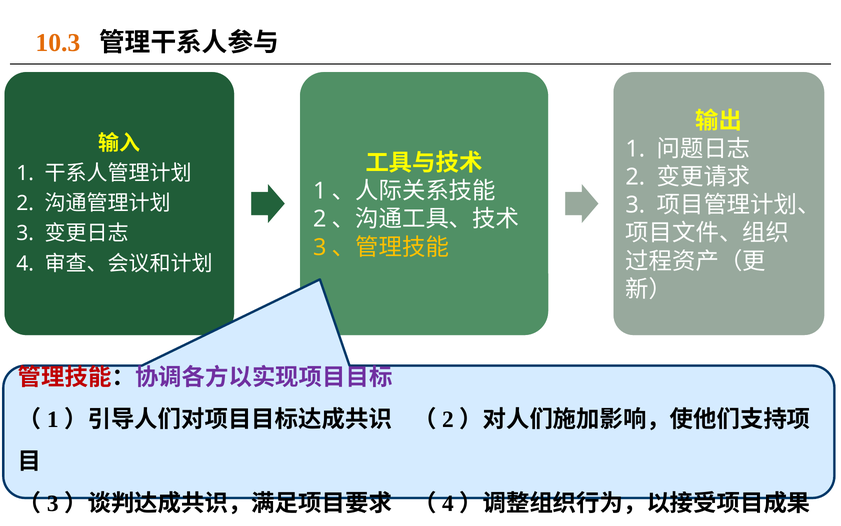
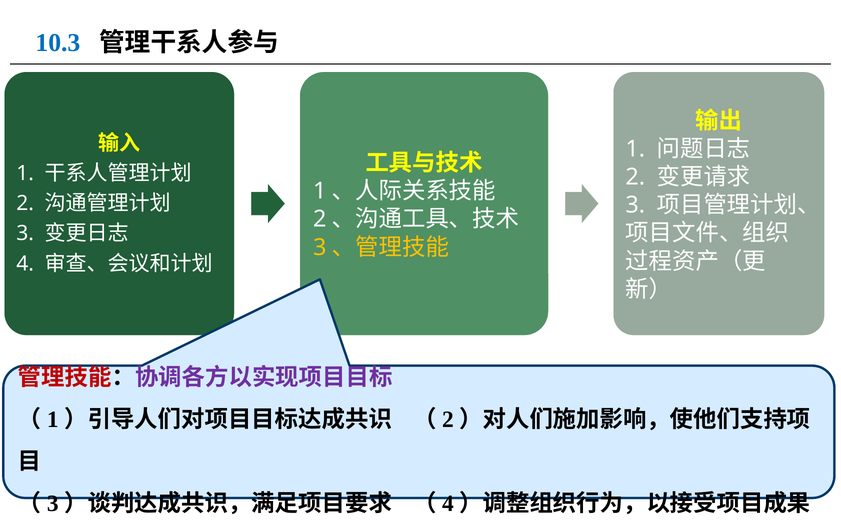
10.3 colour: orange -> blue
